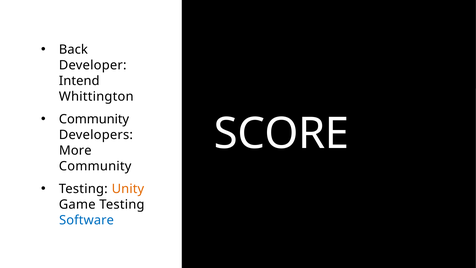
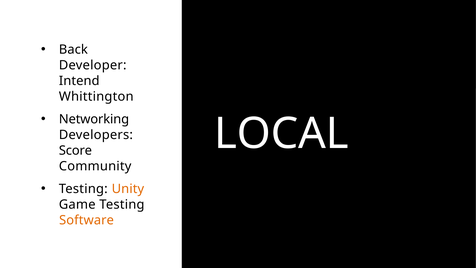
Community at (94, 119): Community -> Networking
SCORE: SCORE -> LOCAL
More: More -> Score
Software colour: blue -> orange
